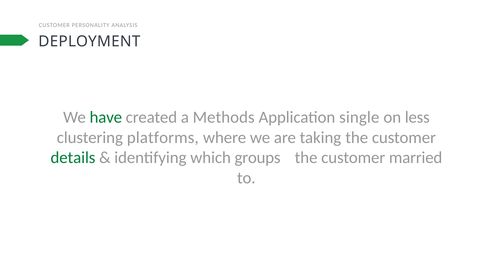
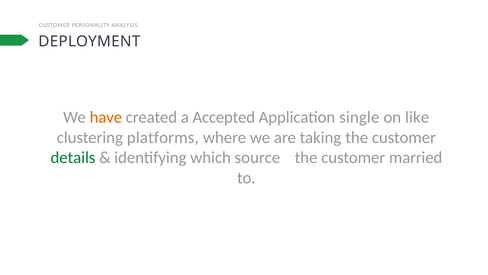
have colour: green -> orange
Methods: Methods -> Accepted
less: less -> like
groups: groups -> source
